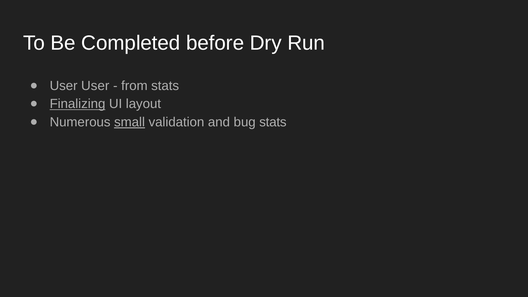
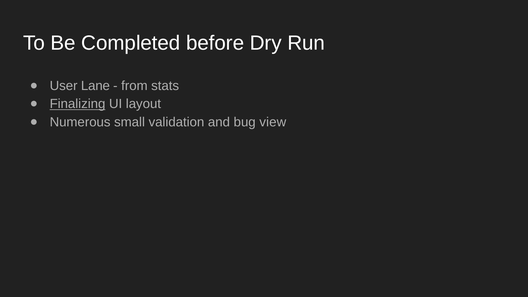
User User: User -> Lane
small underline: present -> none
bug stats: stats -> view
